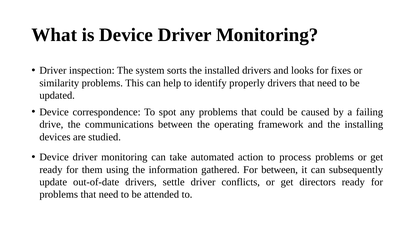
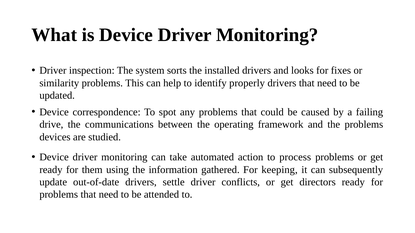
the installing: installing -> problems
For between: between -> keeping
